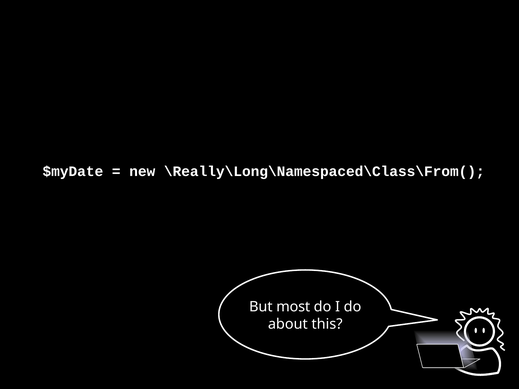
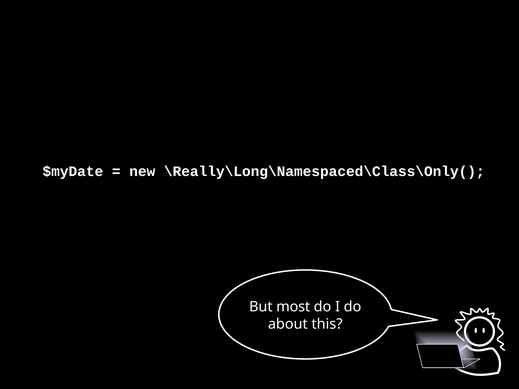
\Really\Long\Namespaced\Class\From(: \Really\Long\Namespaced\Class\From( -> \Really\Long\Namespaced\Class\Only(
